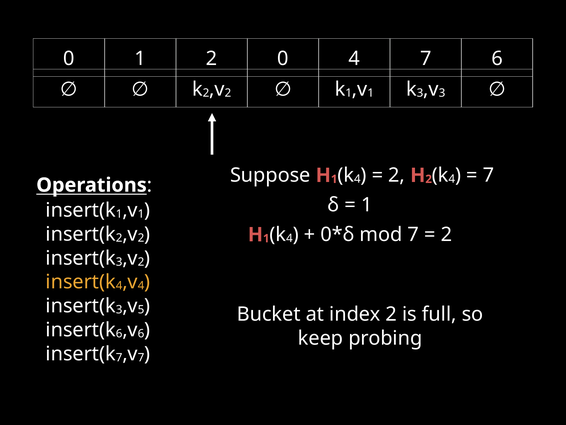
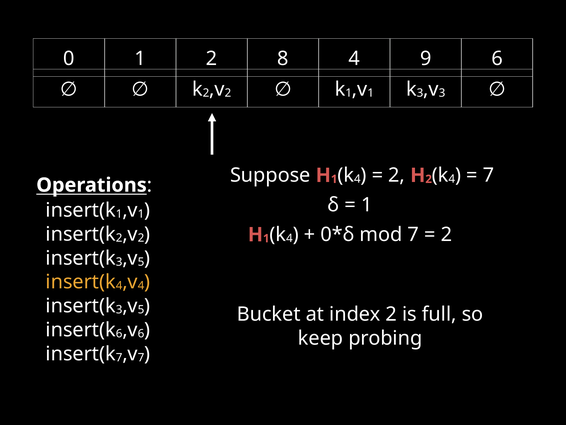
2 0: 0 -> 8
4 7: 7 -> 9
2 at (141, 262): 2 -> 5
